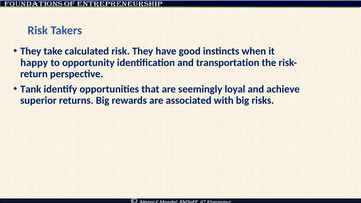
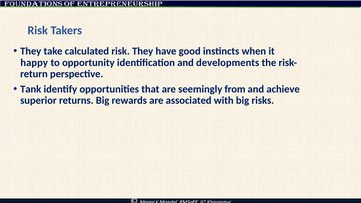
transportation: transportation -> developments
loyal: loyal -> from
